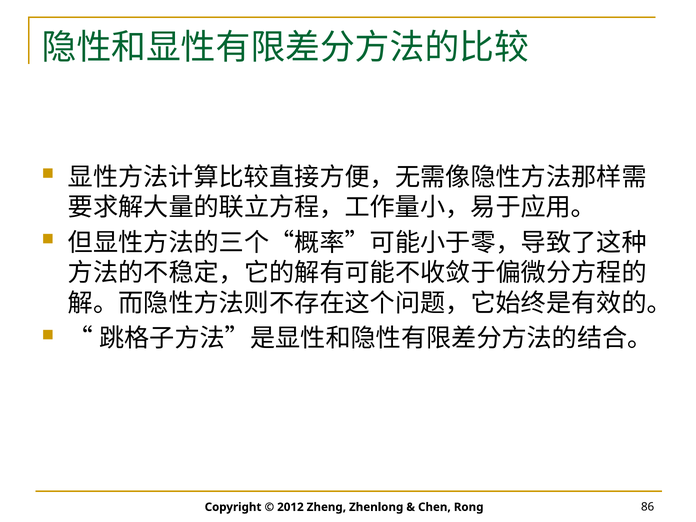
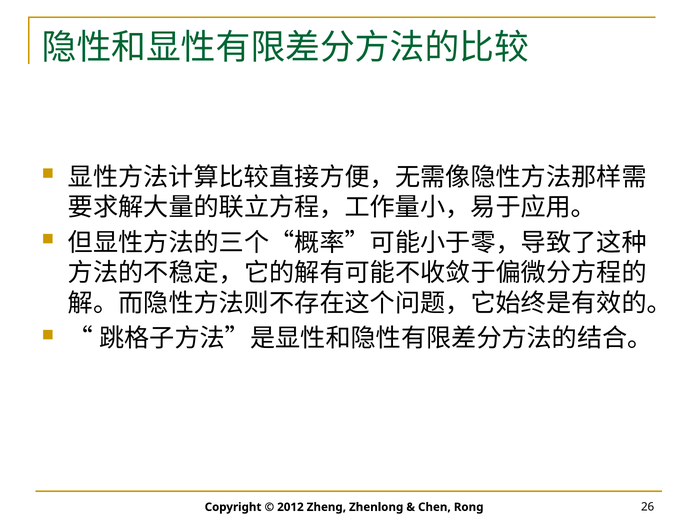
86: 86 -> 26
